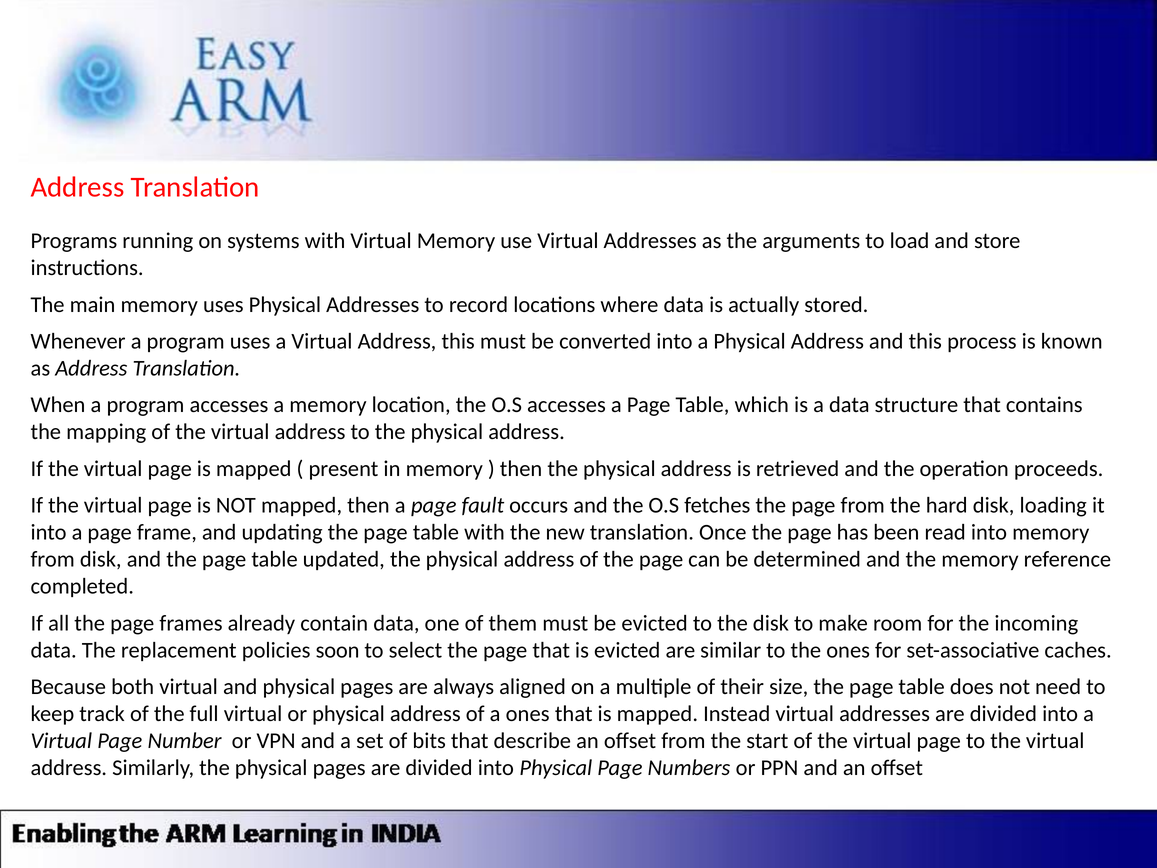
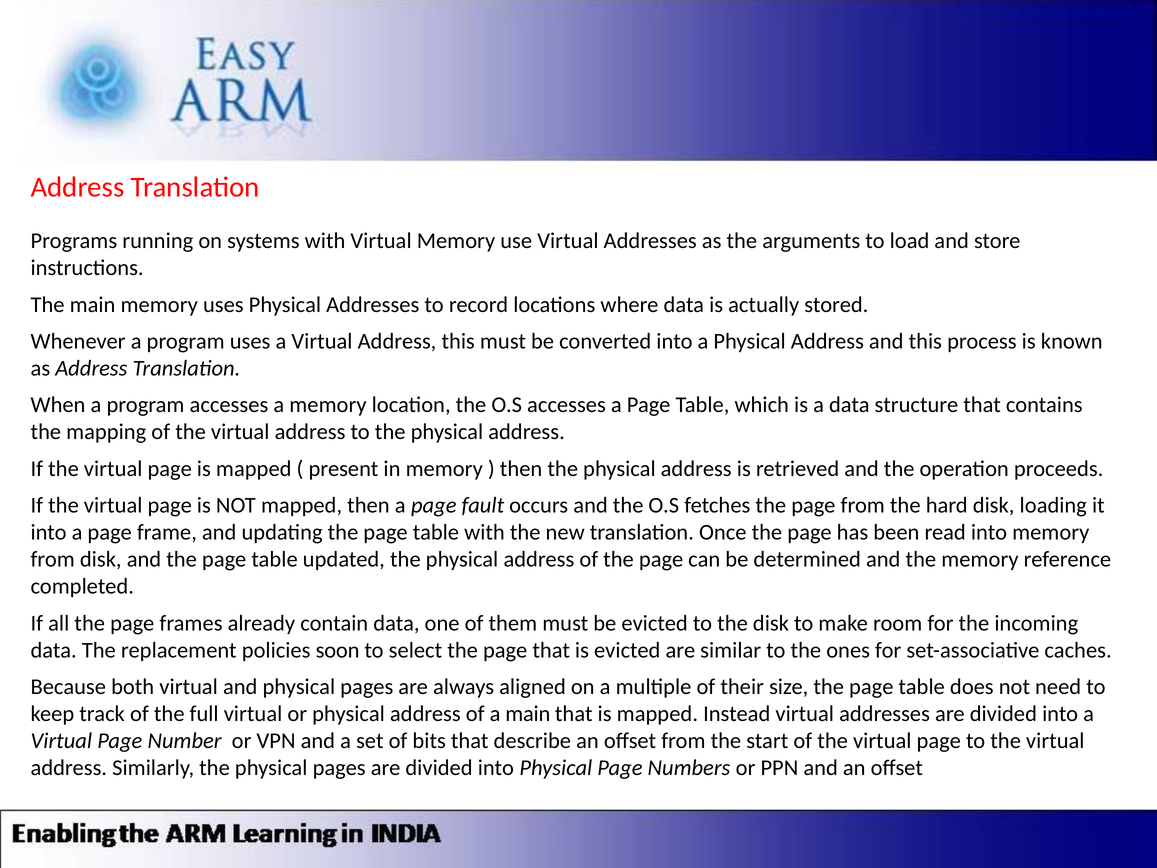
a ones: ones -> main
